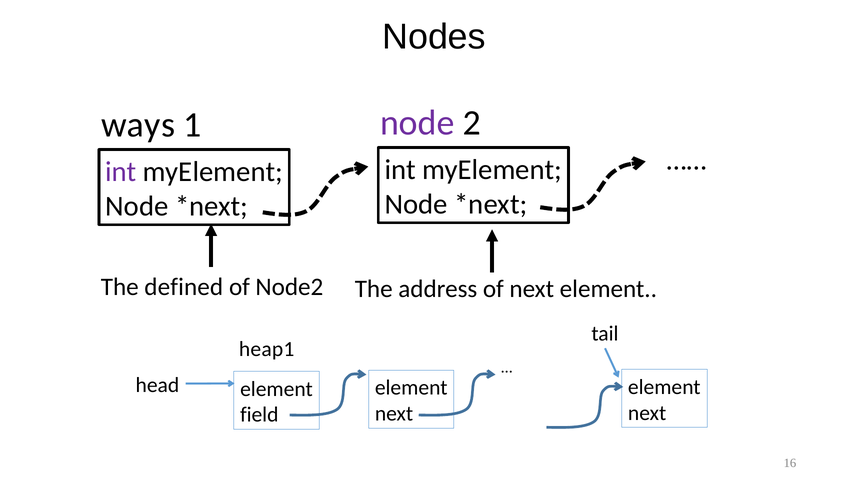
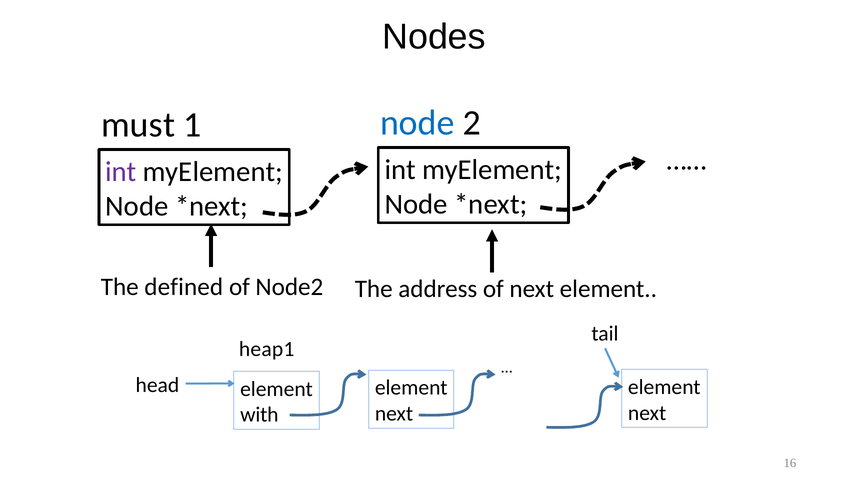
node at (417, 123) colour: purple -> blue
ways: ways -> must
field: field -> with
